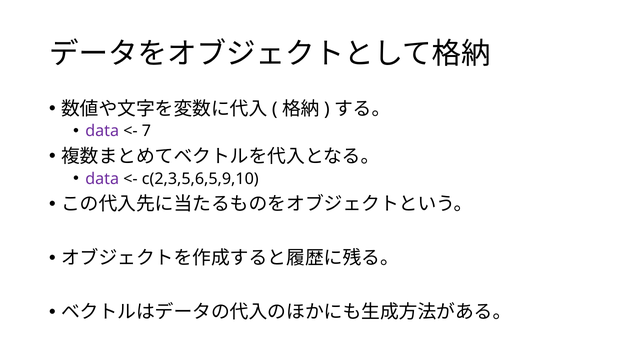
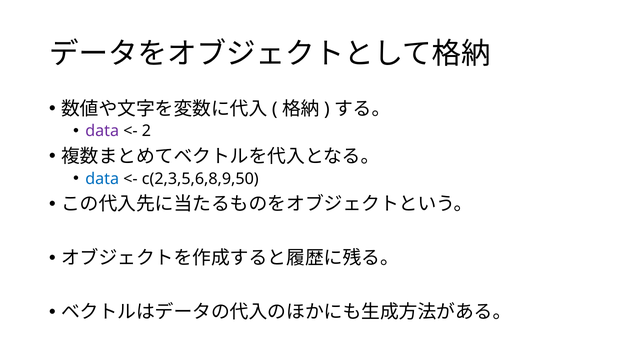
7: 7 -> 2
data at (102, 179) colour: purple -> blue
c(2,3,5,6,5,9,10: c(2,3,5,6,5,9,10 -> c(2,3,5,6,8,9,50
